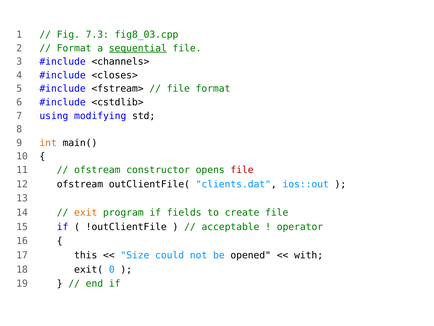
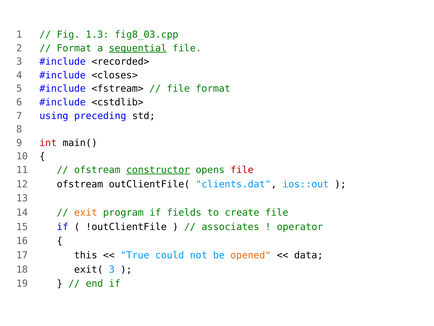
7.3: 7.3 -> 1.3
<channels>: <channels> -> <recorded>
modifying: modifying -> preceding
int colour: orange -> red
constructor underline: none -> present
acceptable: acceptable -> associates
Size: Size -> True
opened colour: black -> orange
with: with -> data
exit( 0: 0 -> 3
